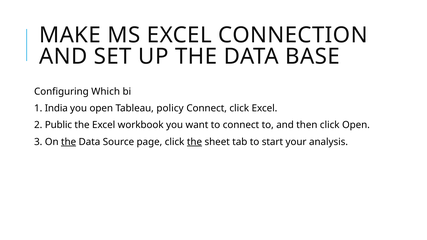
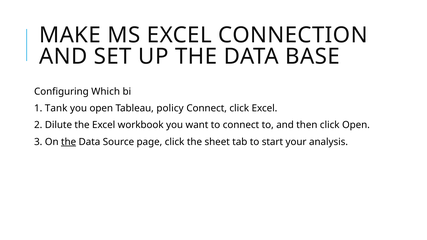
India: India -> Tank
Public: Public -> Dilute
the at (194, 142) underline: present -> none
